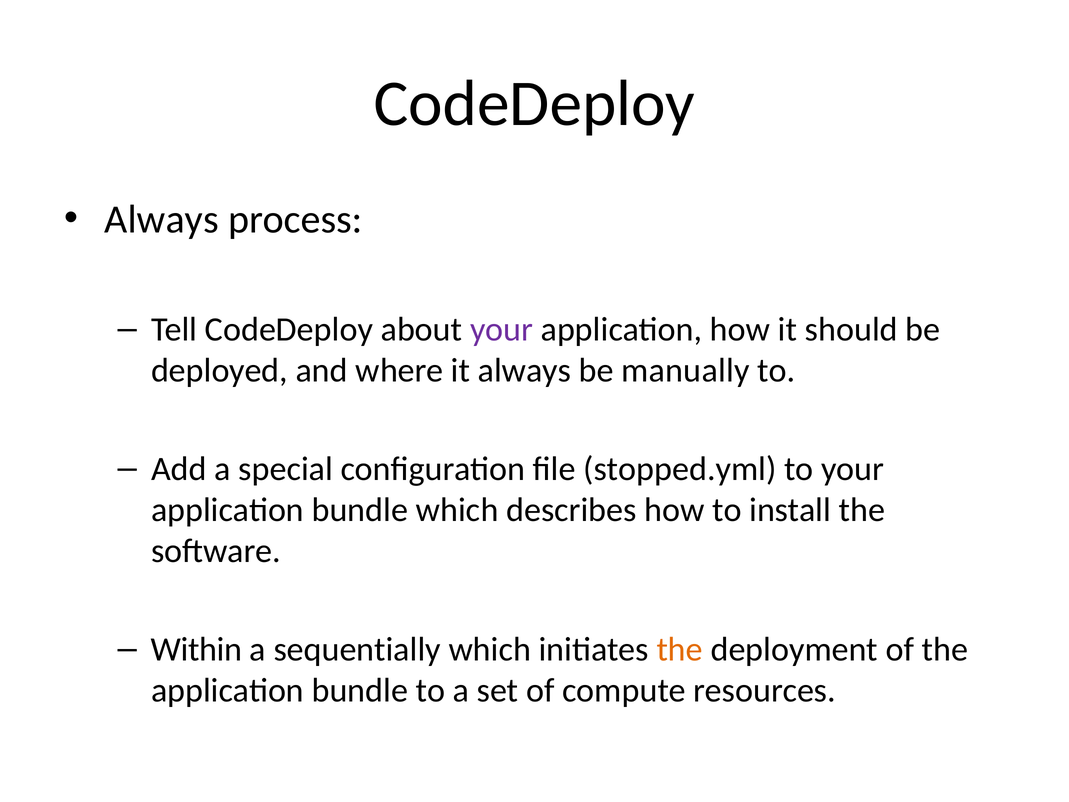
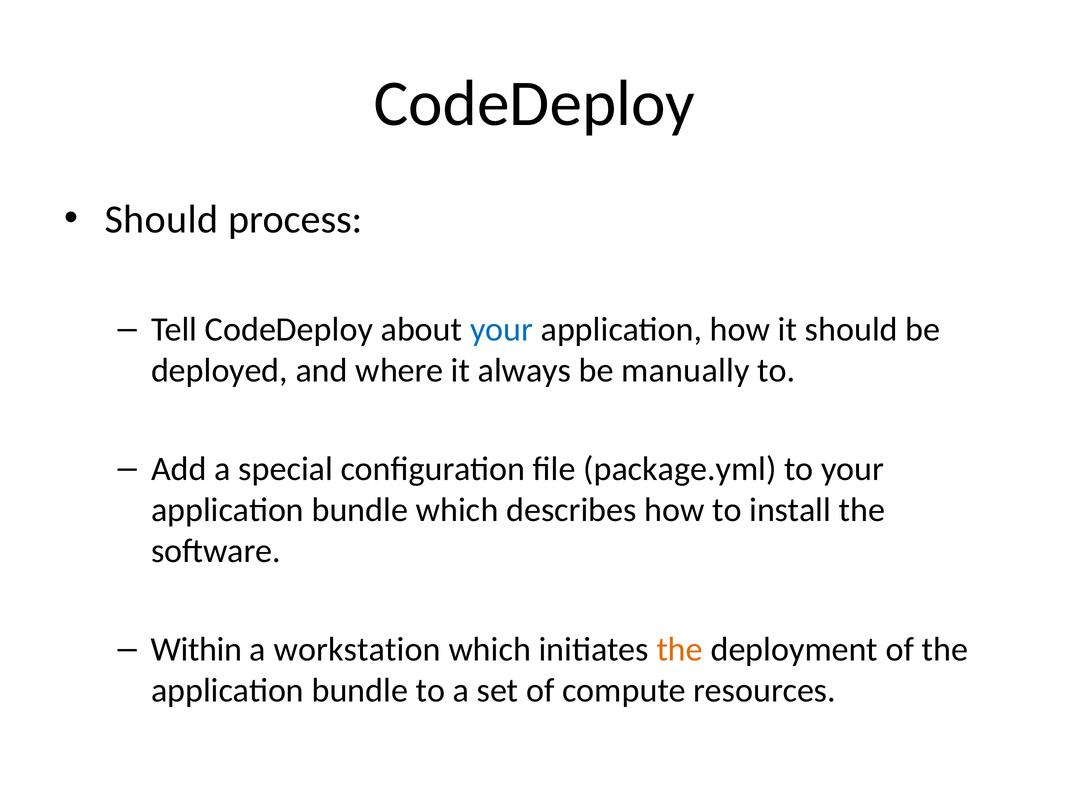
Always at (162, 219): Always -> Should
your at (502, 329) colour: purple -> blue
stopped.yml: stopped.yml -> package.yml
sequentially: sequentially -> workstation
